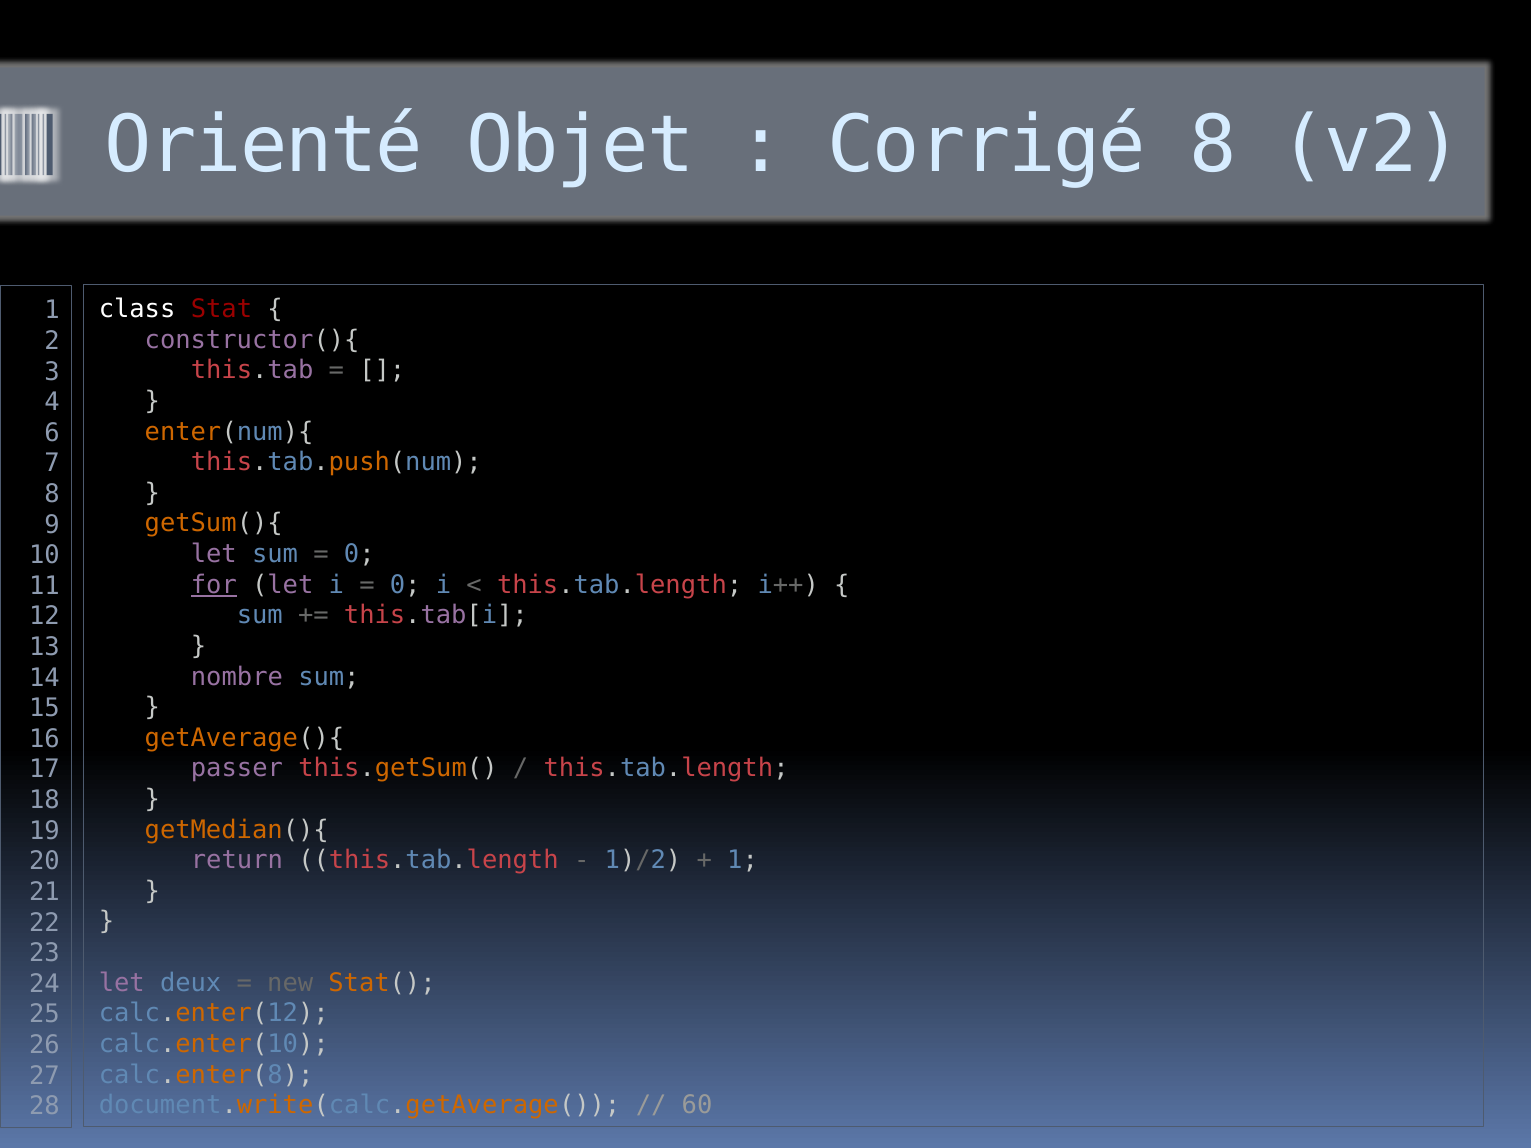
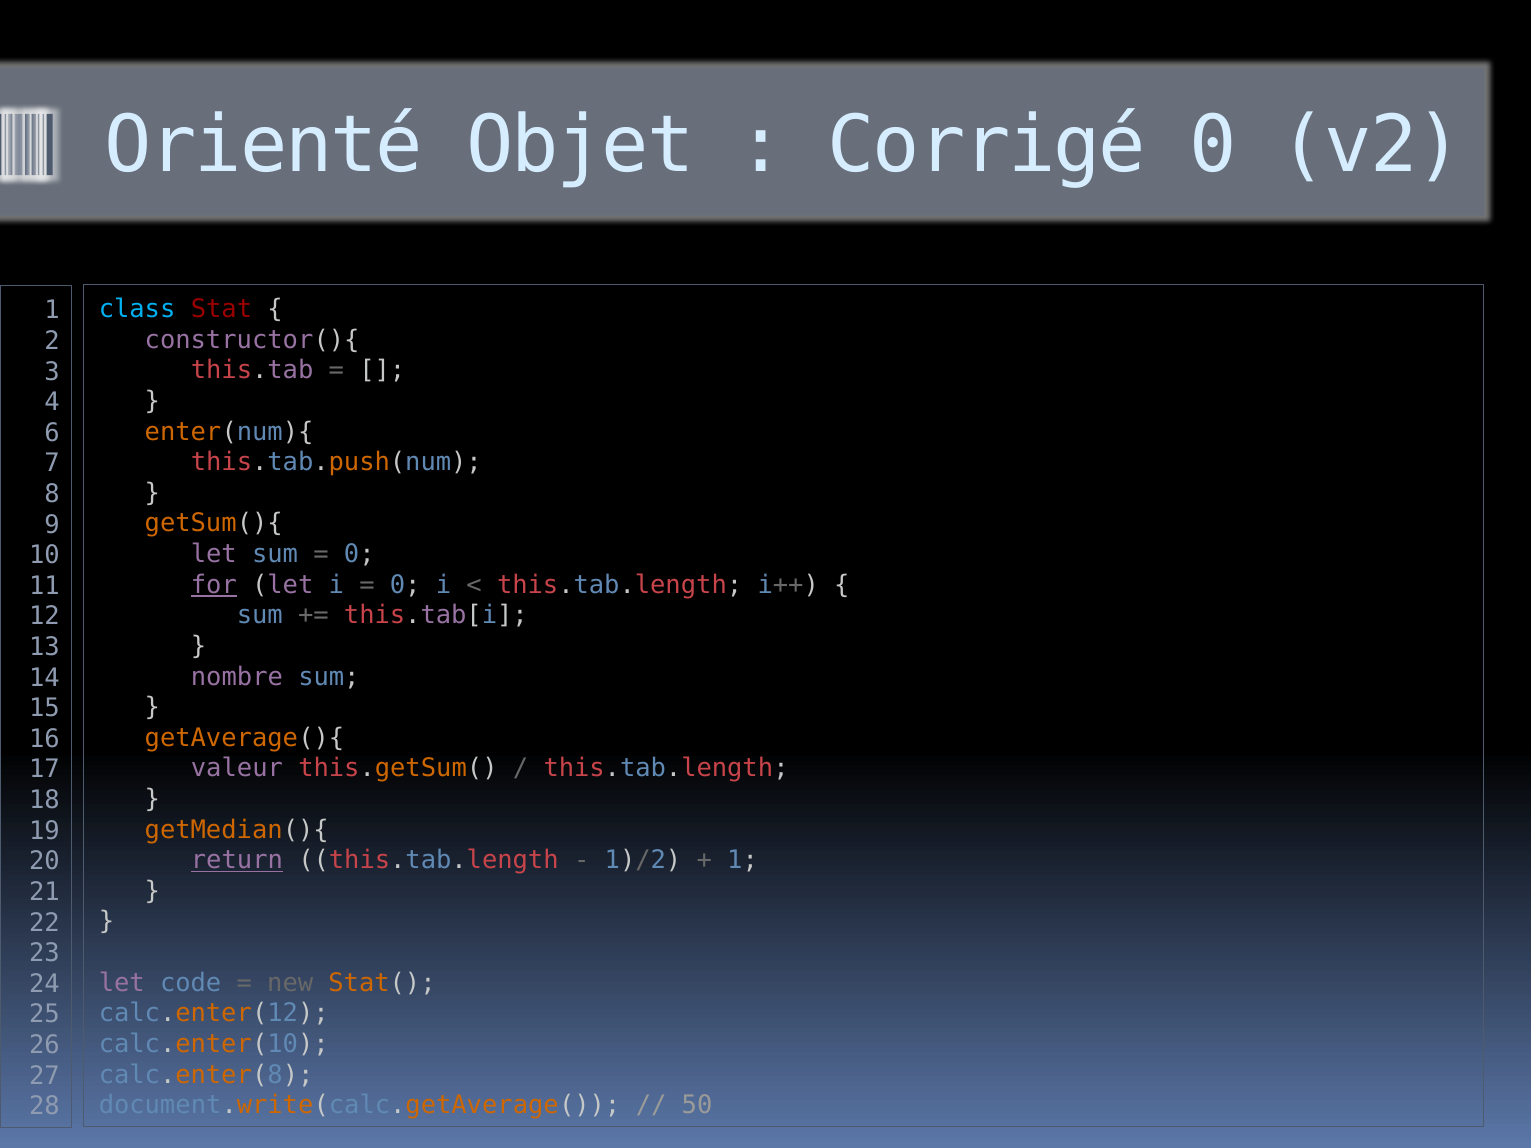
Corrigé 8: 8 -> 0
class colour: white -> light blue
passer: passer -> valeur
return underline: none -> present
deux: deux -> code
60: 60 -> 50
